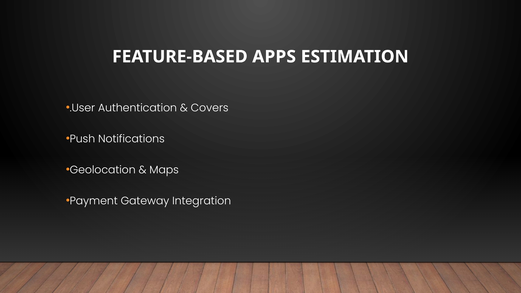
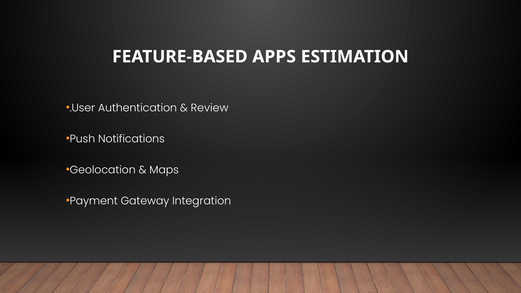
Covers: Covers -> Review
